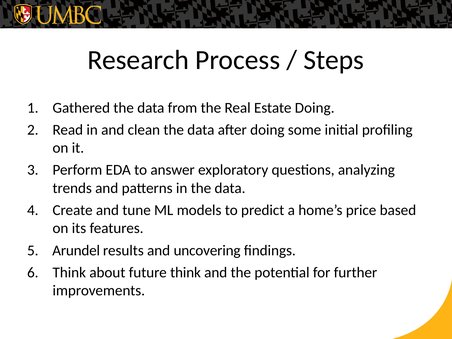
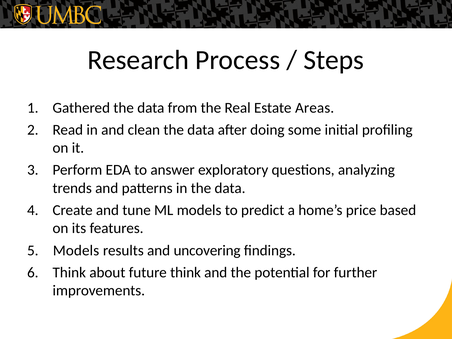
Estate Doing: Doing -> Areas
Arundel at (76, 250): Arundel -> Models
